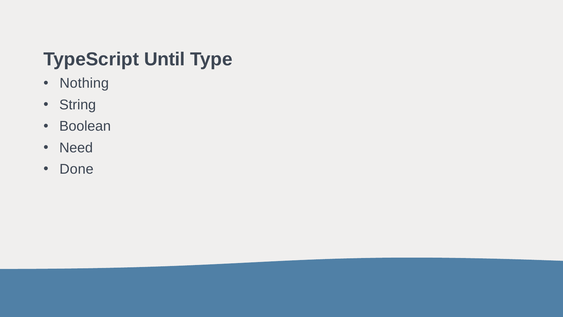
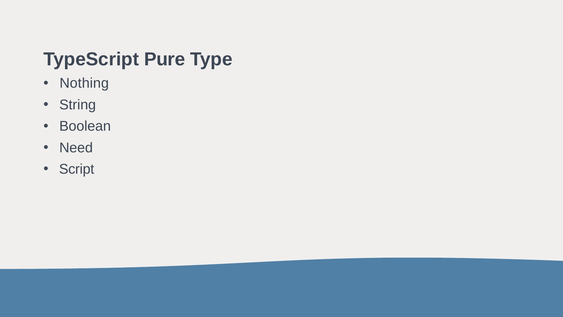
Until: Until -> Pure
Done: Done -> Script
